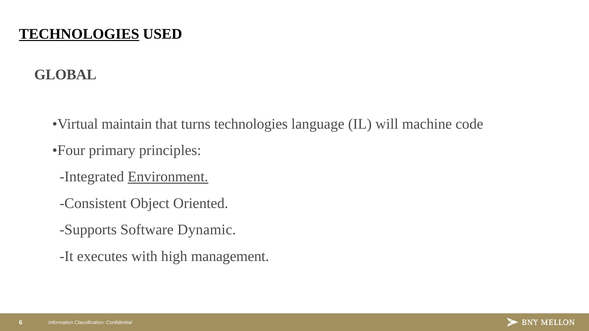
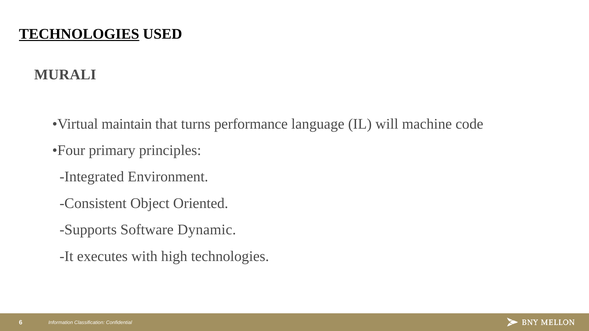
GLOBAL: GLOBAL -> MURALI
turns technologies: technologies -> performance
Environment underline: present -> none
high management: management -> technologies
